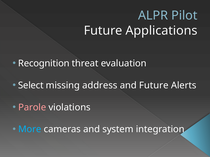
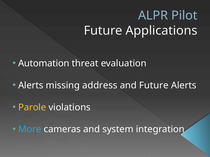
Recognition: Recognition -> Automation
Select at (31, 86): Select -> Alerts
Parole colour: pink -> yellow
